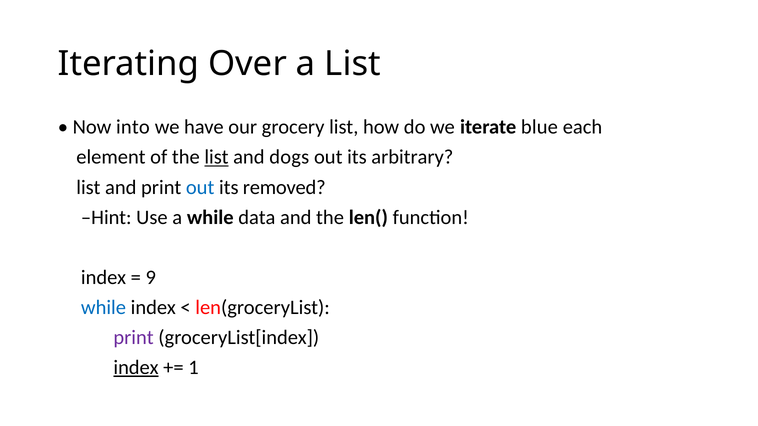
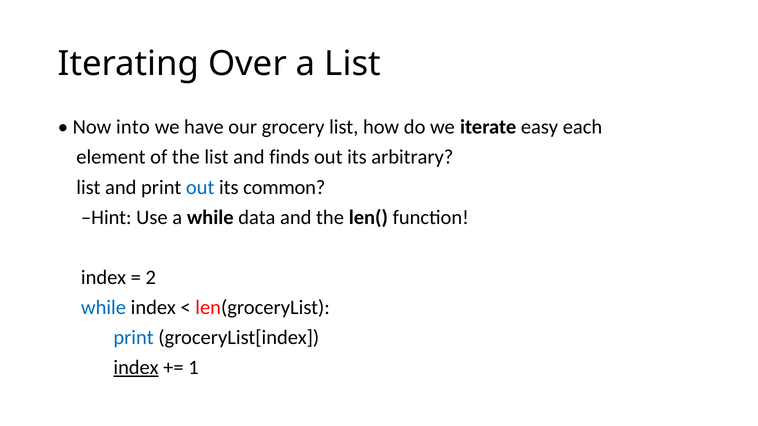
blue: blue -> easy
list at (217, 157) underline: present -> none
dogs: dogs -> finds
removed: removed -> common
9: 9 -> 2
print at (134, 338) colour: purple -> blue
